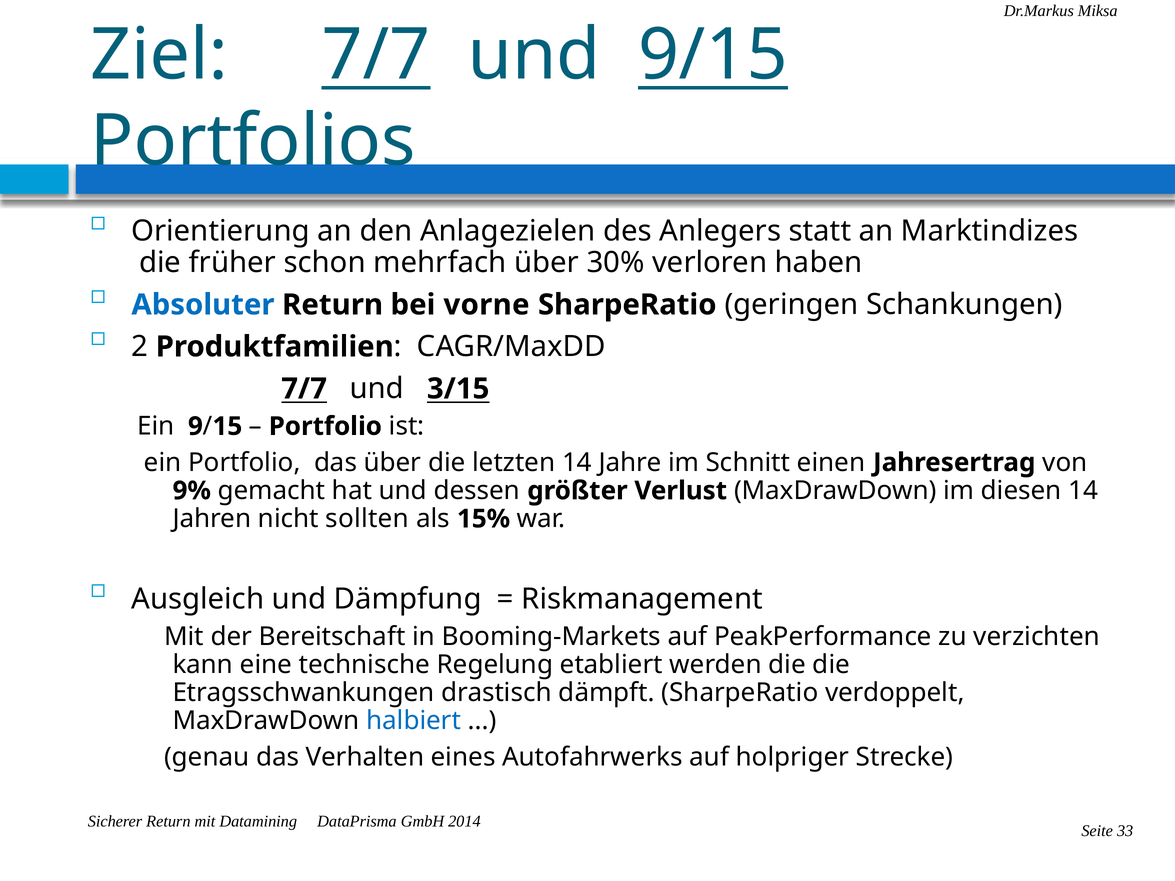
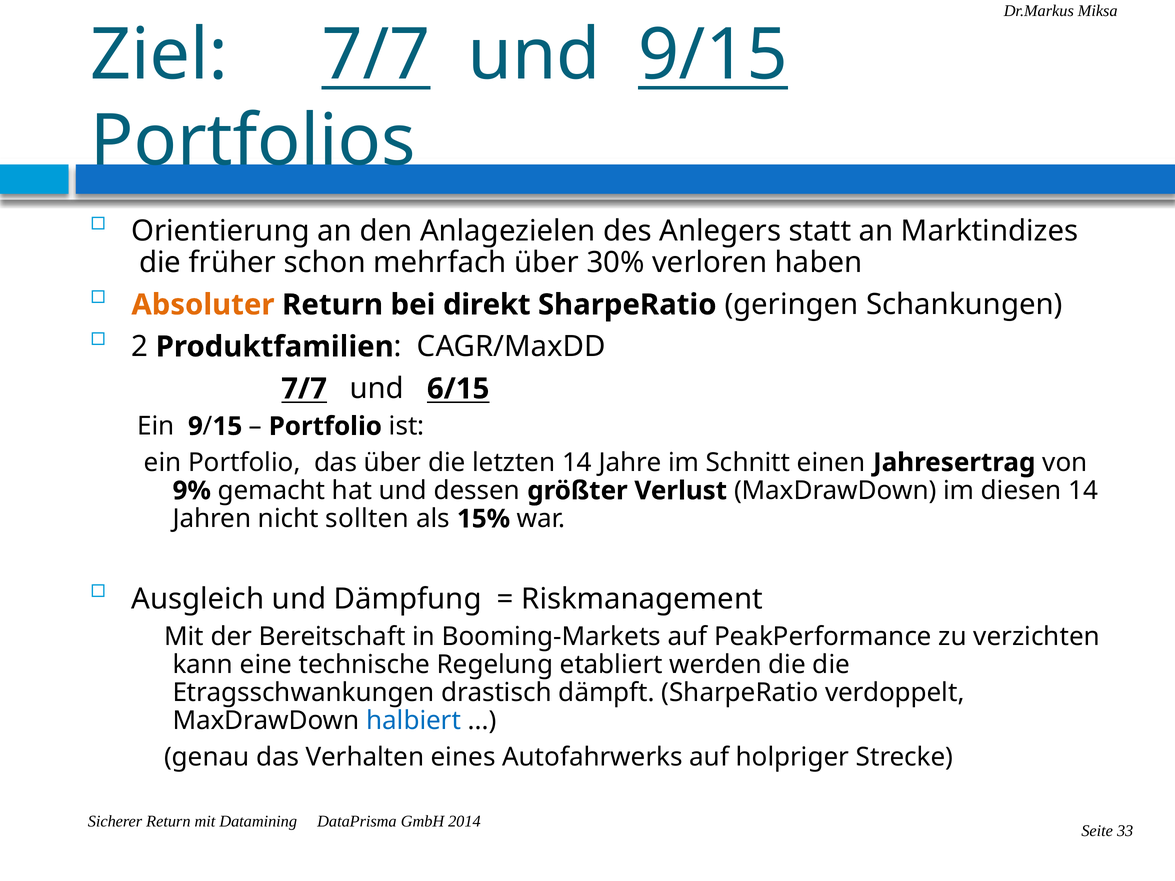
Absoluter colour: blue -> orange
vorne: vorne -> direkt
3/15: 3/15 -> 6/15
